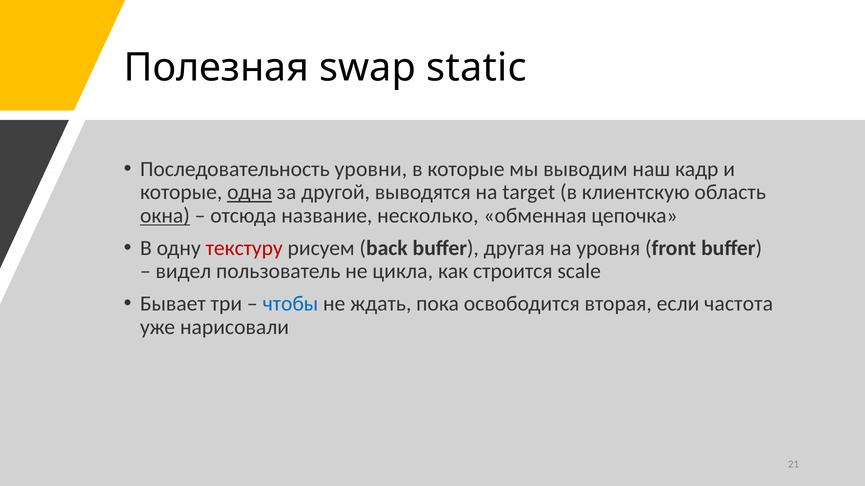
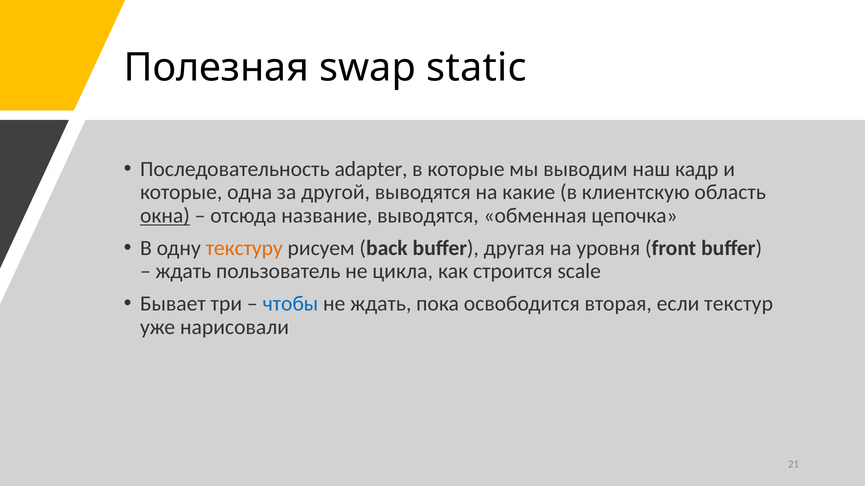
уровни: уровни -> adapter
одна underline: present -> none
target: target -> какие
название несколько: несколько -> выводятся
текстуру colour: red -> orange
видел at (183, 272): видел -> ждать
частота: частота -> текстур
